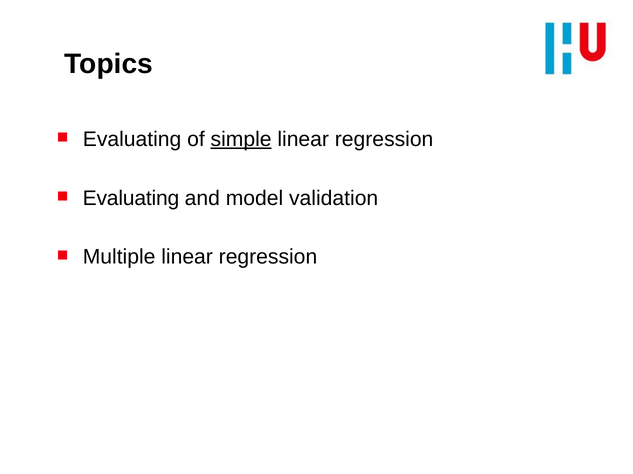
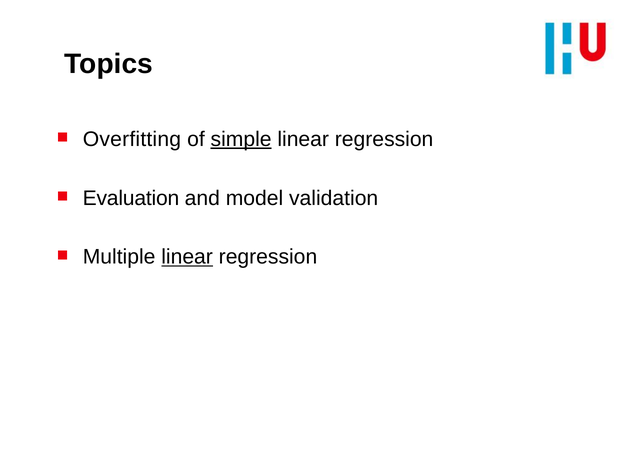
Evaluating at (132, 139): Evaluating -> Overfitting
Evaluating at (131, 198): Evaluating -> Evaluation
linear at (187, 257) underline: none -> present
